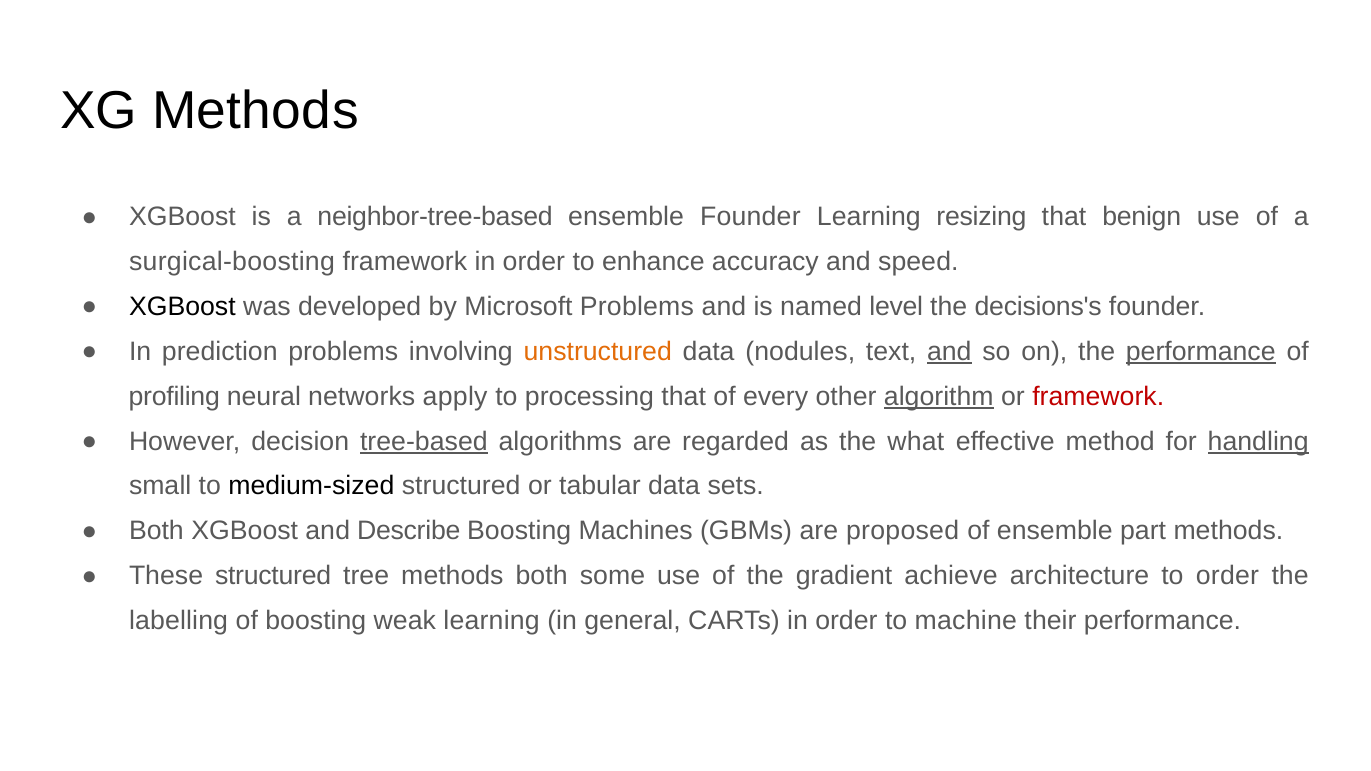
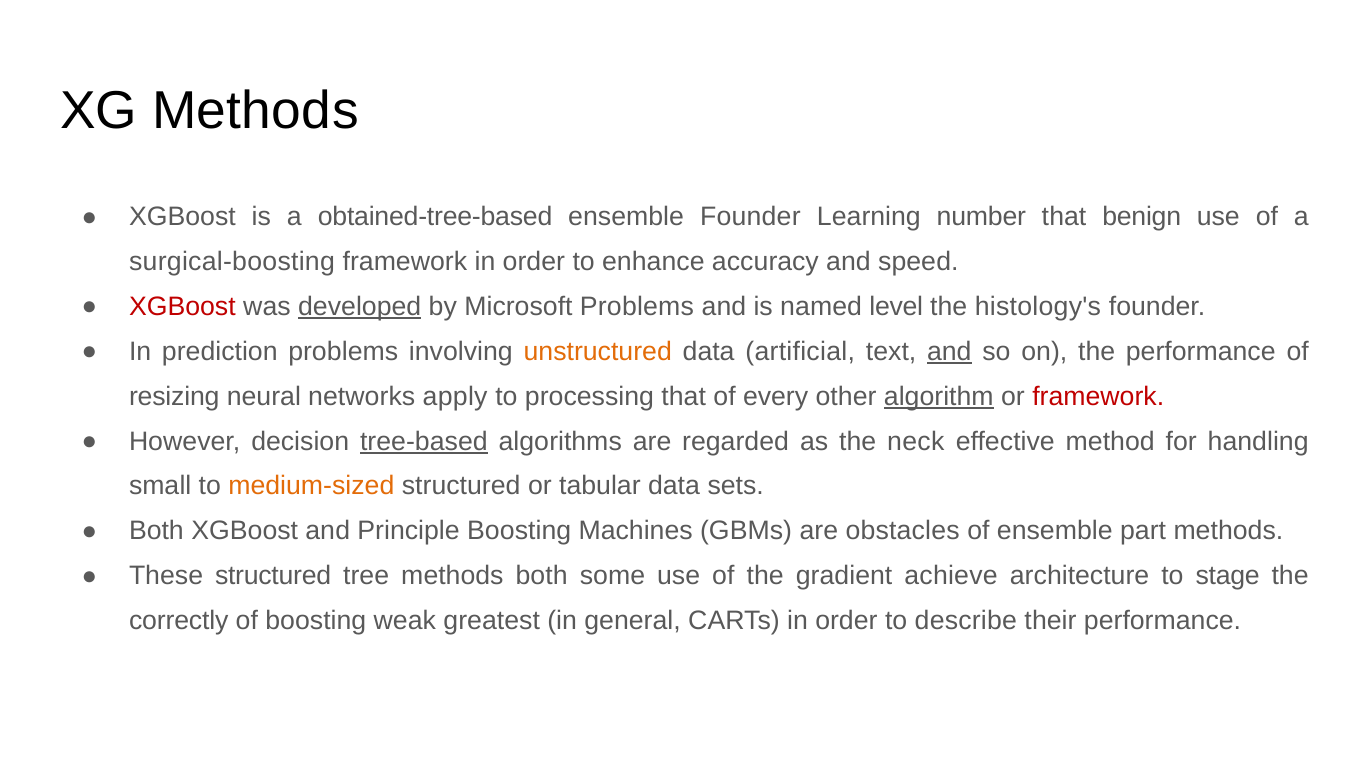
neighbor-tree-based: neighbor-tree-based -> obtained-tree-based
resizing: resizing -> number
XGBoost at (182, 307) colour: black -> red
developed underline: none -> present
decisions's: decisions's -> histology's
nodules: nodules -> artificial
performance at (1201, 352) underline: present -> none
profiling: profiling -> resizing
what: what -> neck
handling underline: present -> none
medium-sized colour: black -> orange
Describe: Describe -> Principle
proposed: proposed -> obstacles
to order: order -> stage
labelling: labelling -> correctly
weak learning: learning -> greatest
machine: machine -> describe
